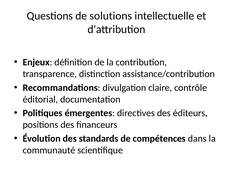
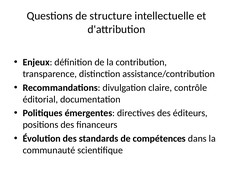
solutions: solutions -> structure
